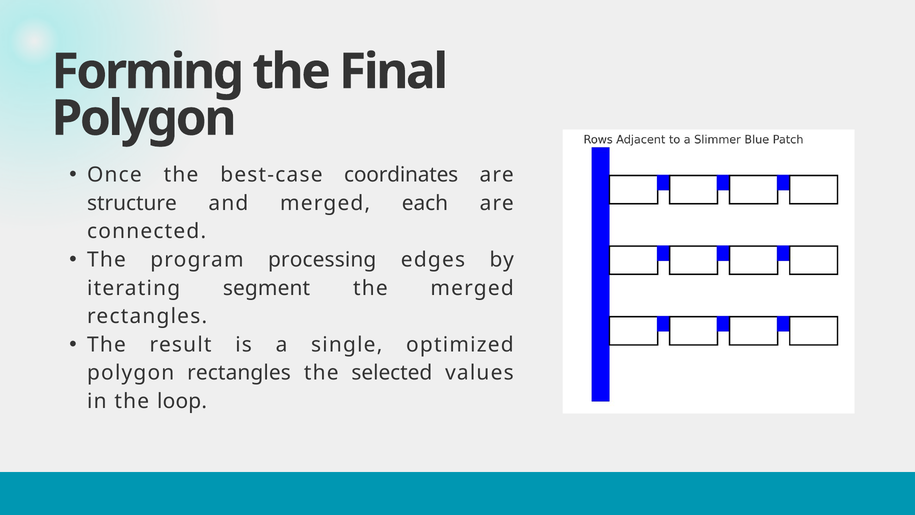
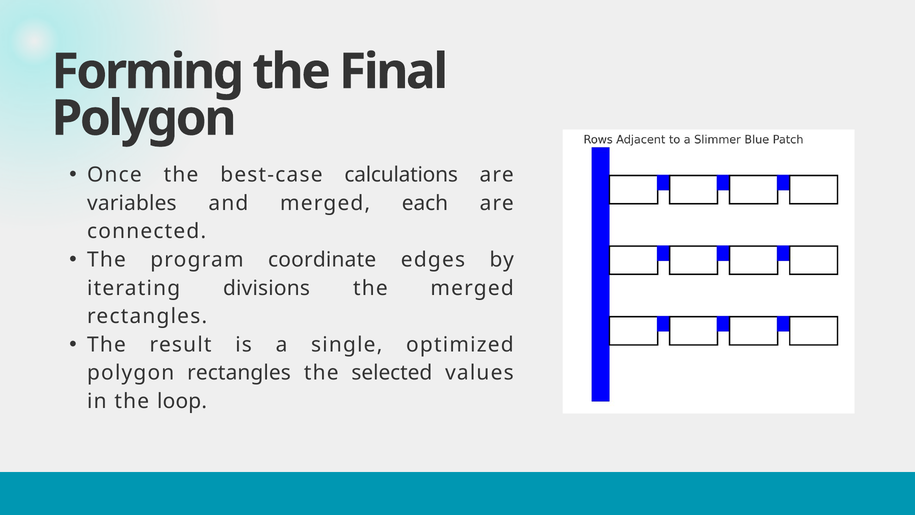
coordinates: coordinates -> calculations
structure: structure -> variables
processing: processing -> coordinate
segment: segment -> divisions
